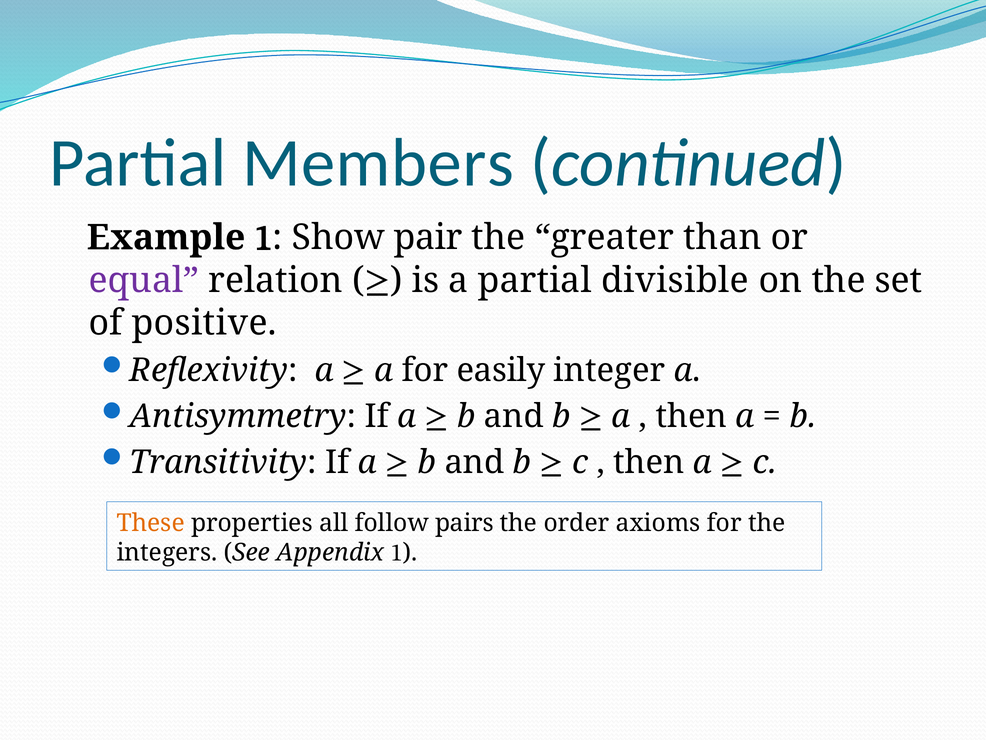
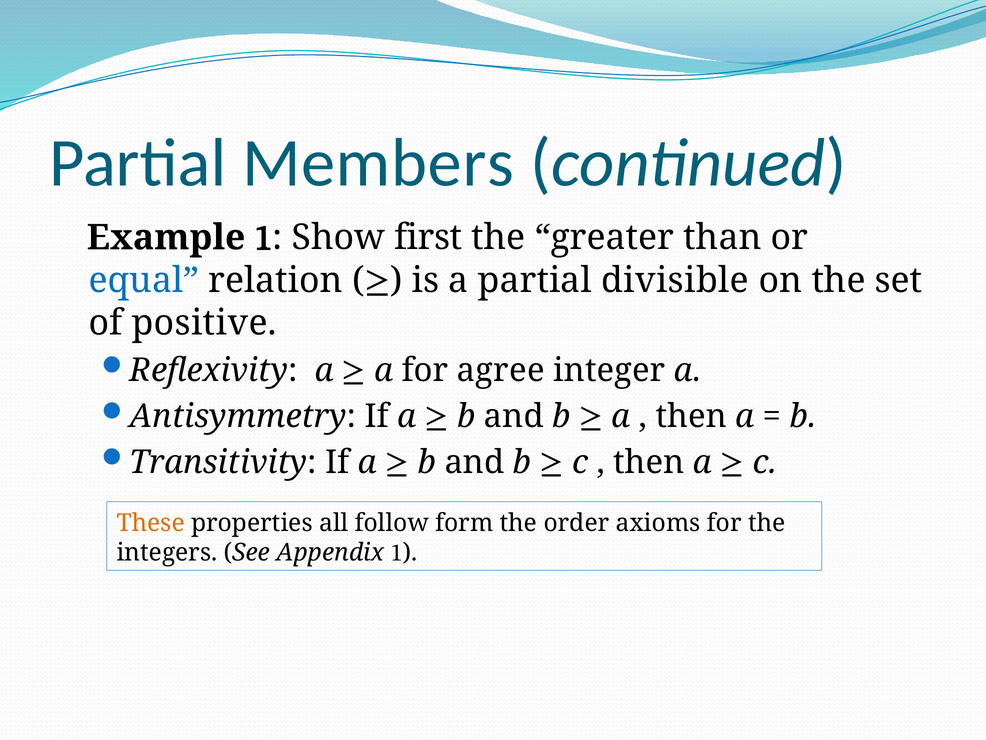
pair: pair -> first
equal colour: purple -> blue
easily: easily -> agree
pairs: pairs -> form
